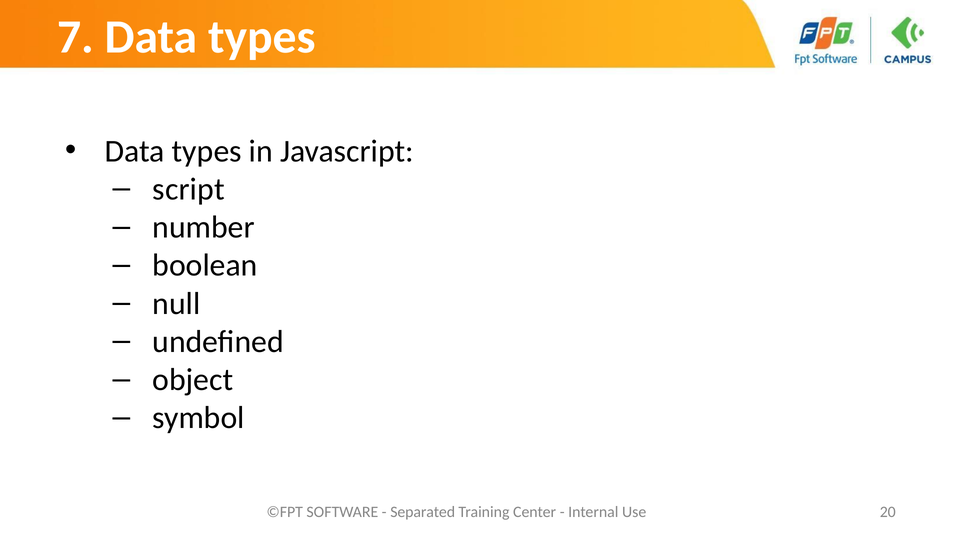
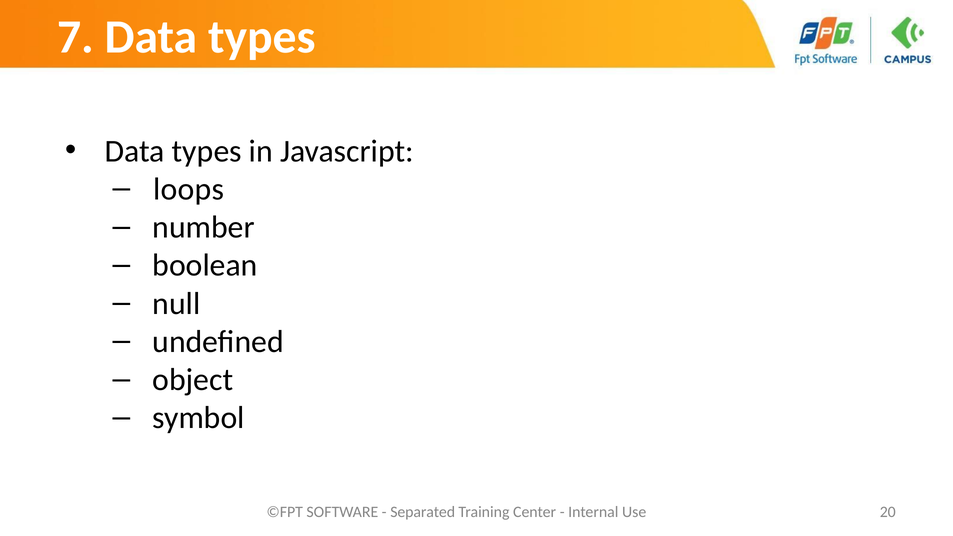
script: script -> loops
